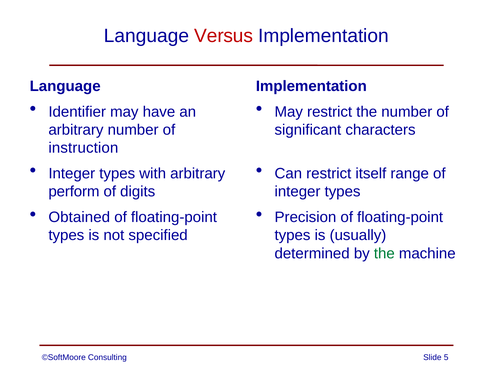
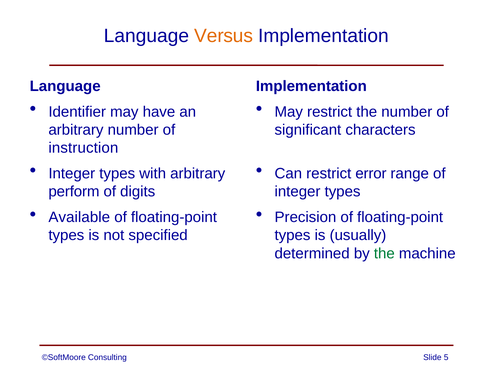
Versus colour: red -> orange
itself: itself -> error
Obtained: Obtained -> Available
